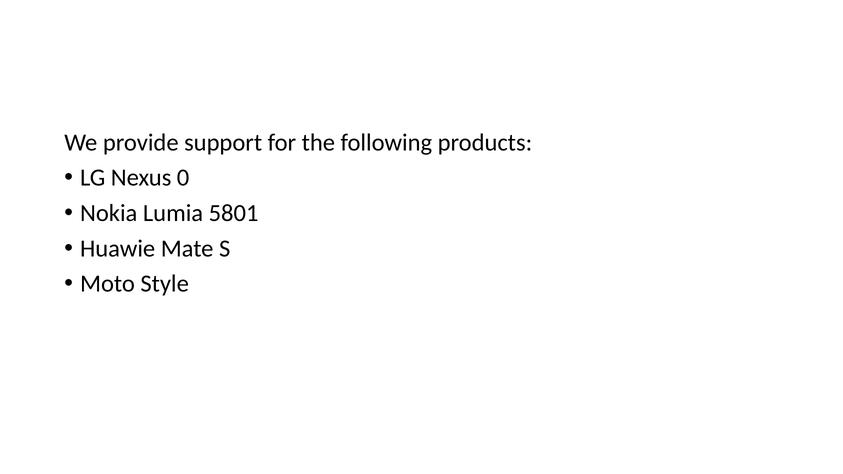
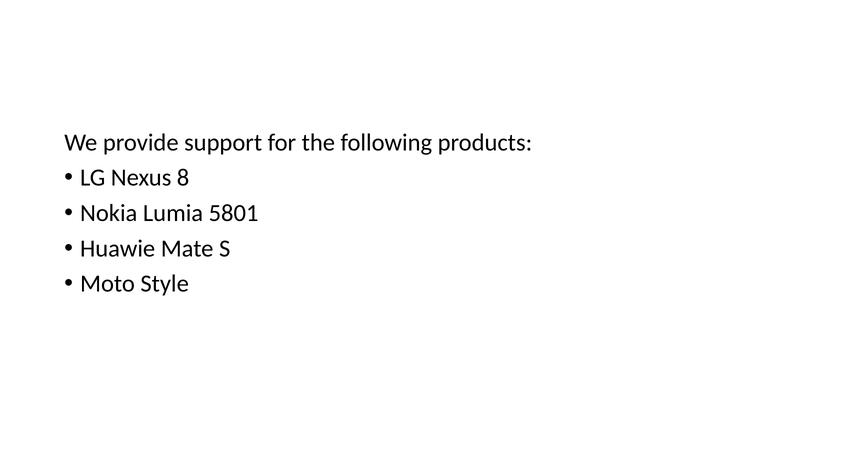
0: 0 -> 8
